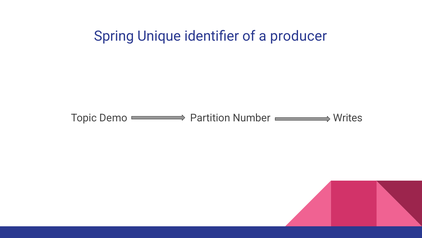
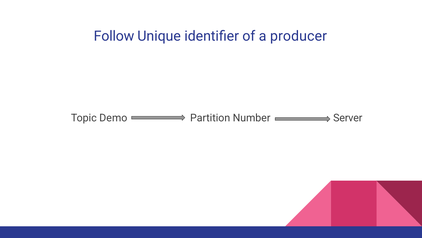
Spring: Spring -> Follow
Writes: Writes -> Server
